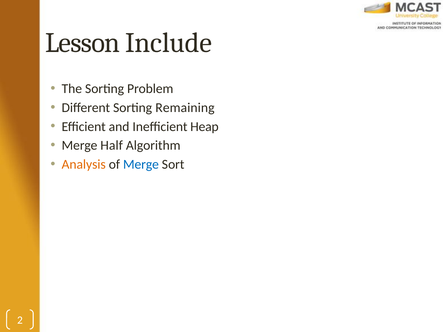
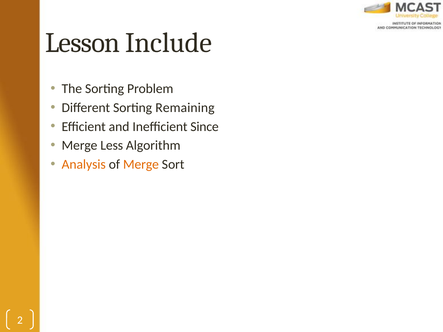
Heap: Heap -> Since
Half: Half -> Less
Merge at (141, 165) colour: blue -> orange
